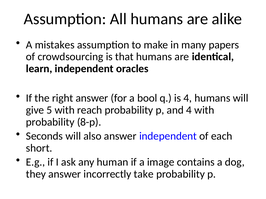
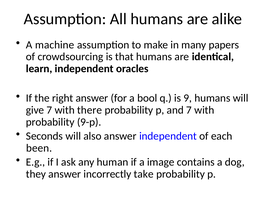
mistakes: mistakes -> machine
is 4: 4 -> 9
give 5: 5 -> 7
reach: reach -> there
and 4: 4 -> 7
8-p: 8-p -> 9-p
short: short -> been
